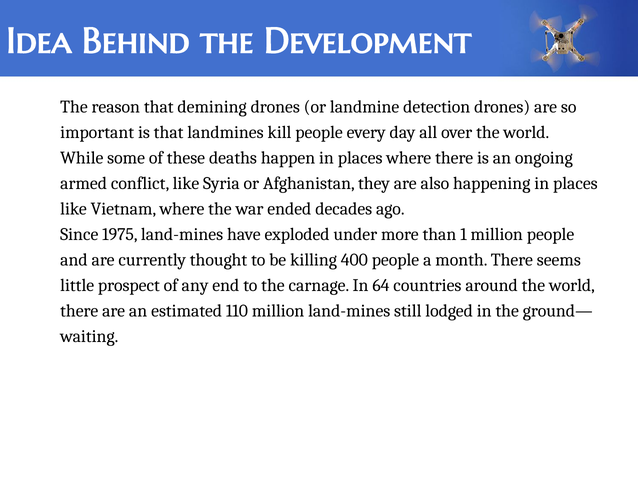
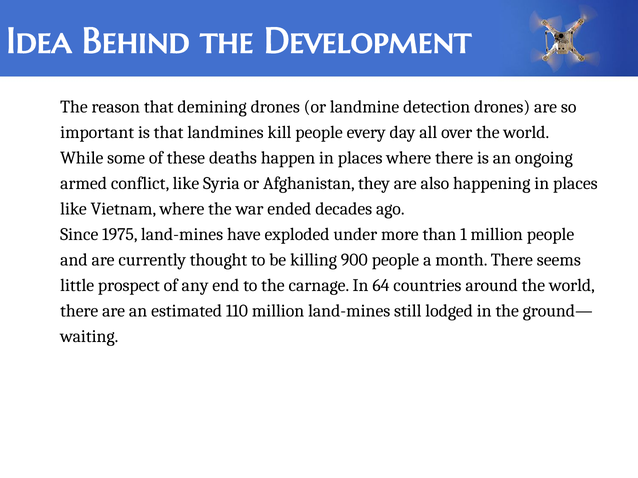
400: 400 -> 900
